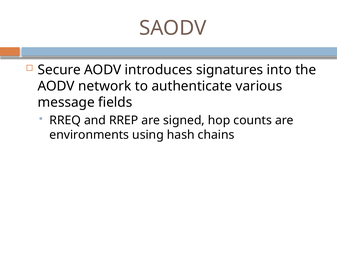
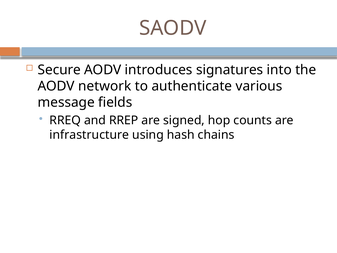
environments: environments -> infrastructure
